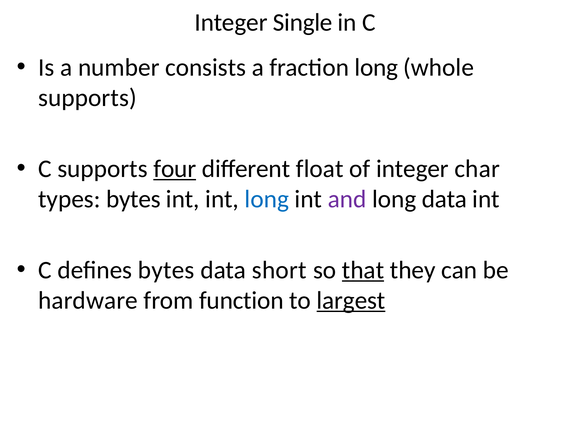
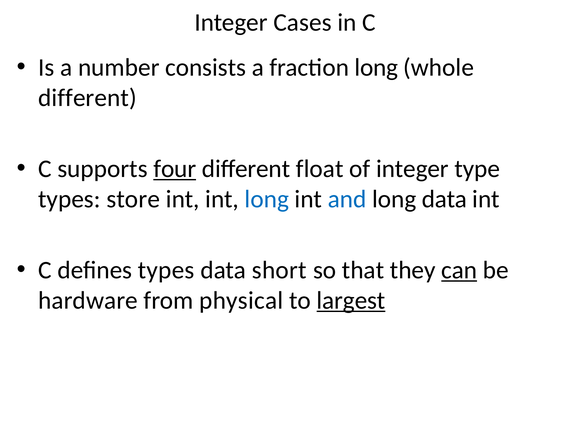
Single: Single -> Cases
supports at (87, 98): supports -> different
char: char -> type
types bytes: bytes -> store
and colour: purple -> blue
defines bytes: bytes -> types
that underline: present -> none
can underline: none -> present
function: function -> physical
